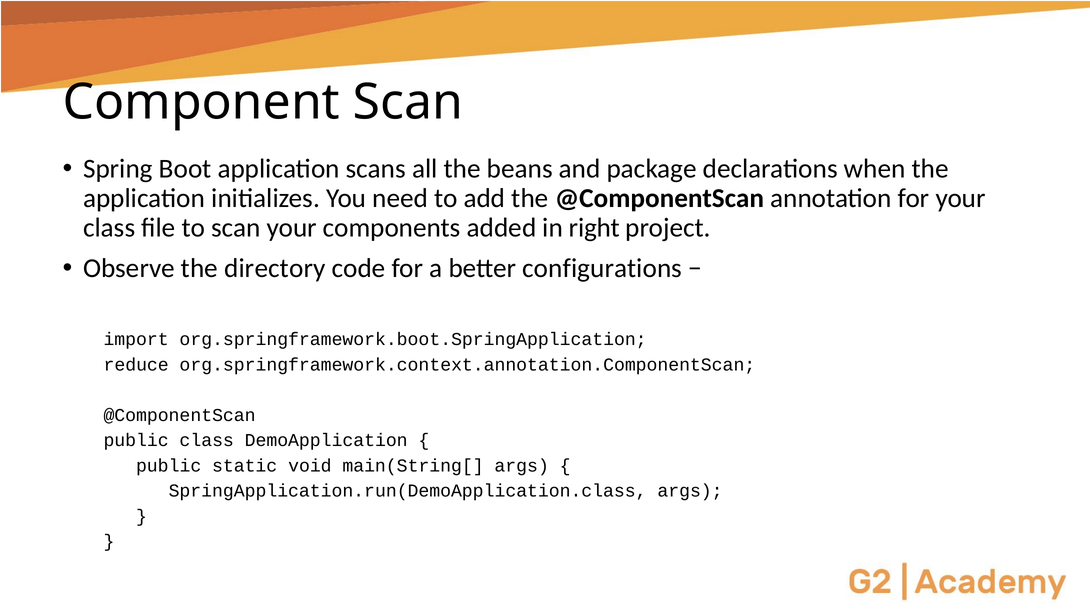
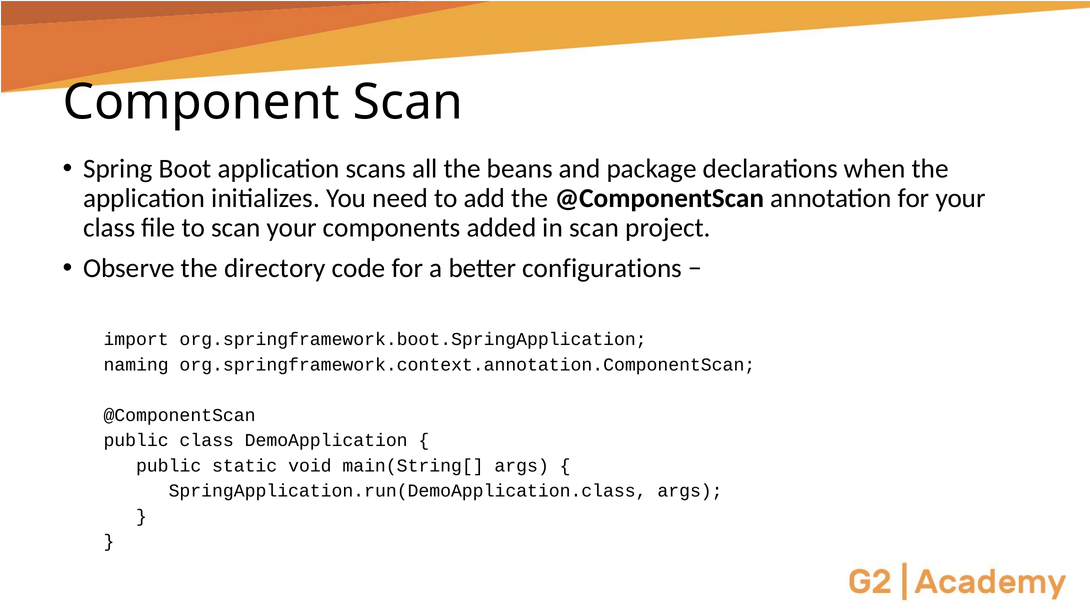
in right: right -> scan
reduce: reduce -> naming
